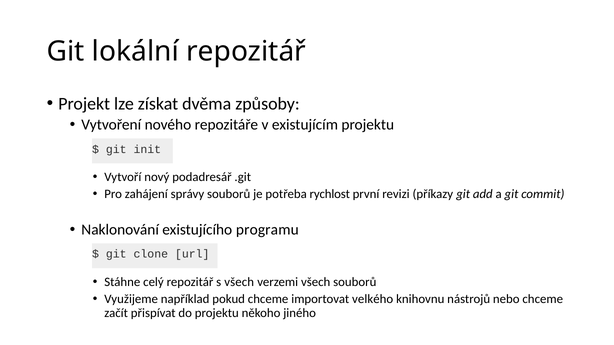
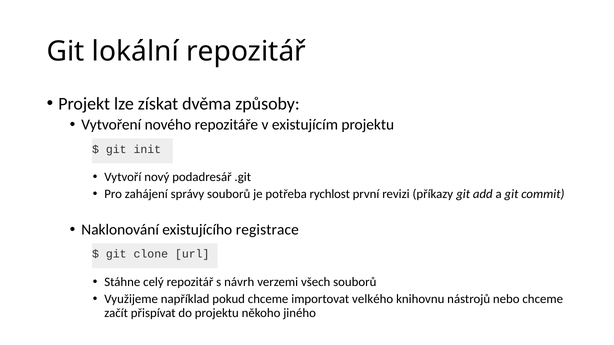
programu: programu -> registrace
s všech: všech -> návrh
